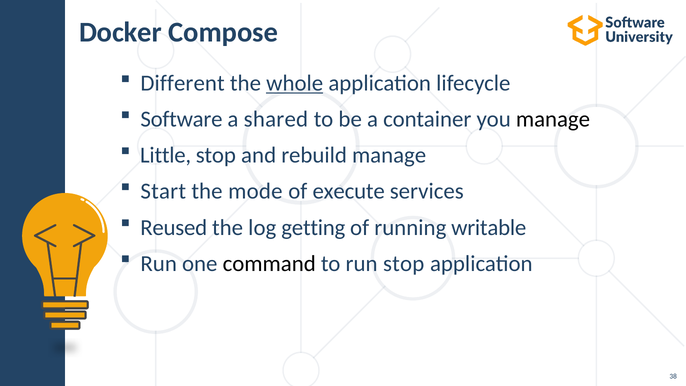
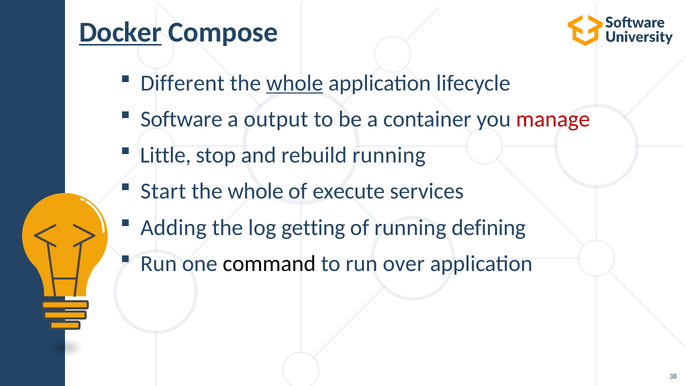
Docker underline: none -> present
shared: shared -> output
manage at (553, 119) colour: black -> red
rebuild manage: manage -> running
mode at (255, 191): mode -> whole
Reused: Reused -> Adding
writable: writable -> defining
run stop: stop -> over
